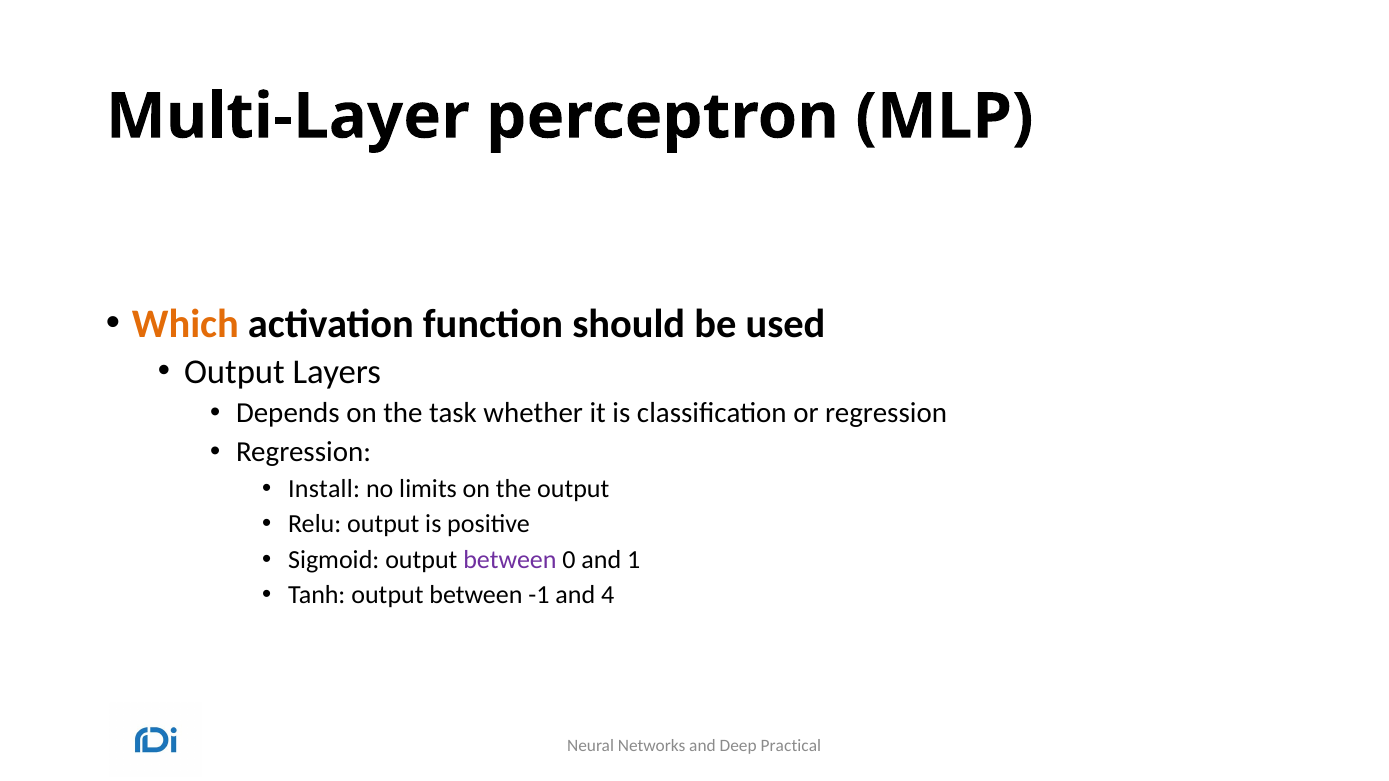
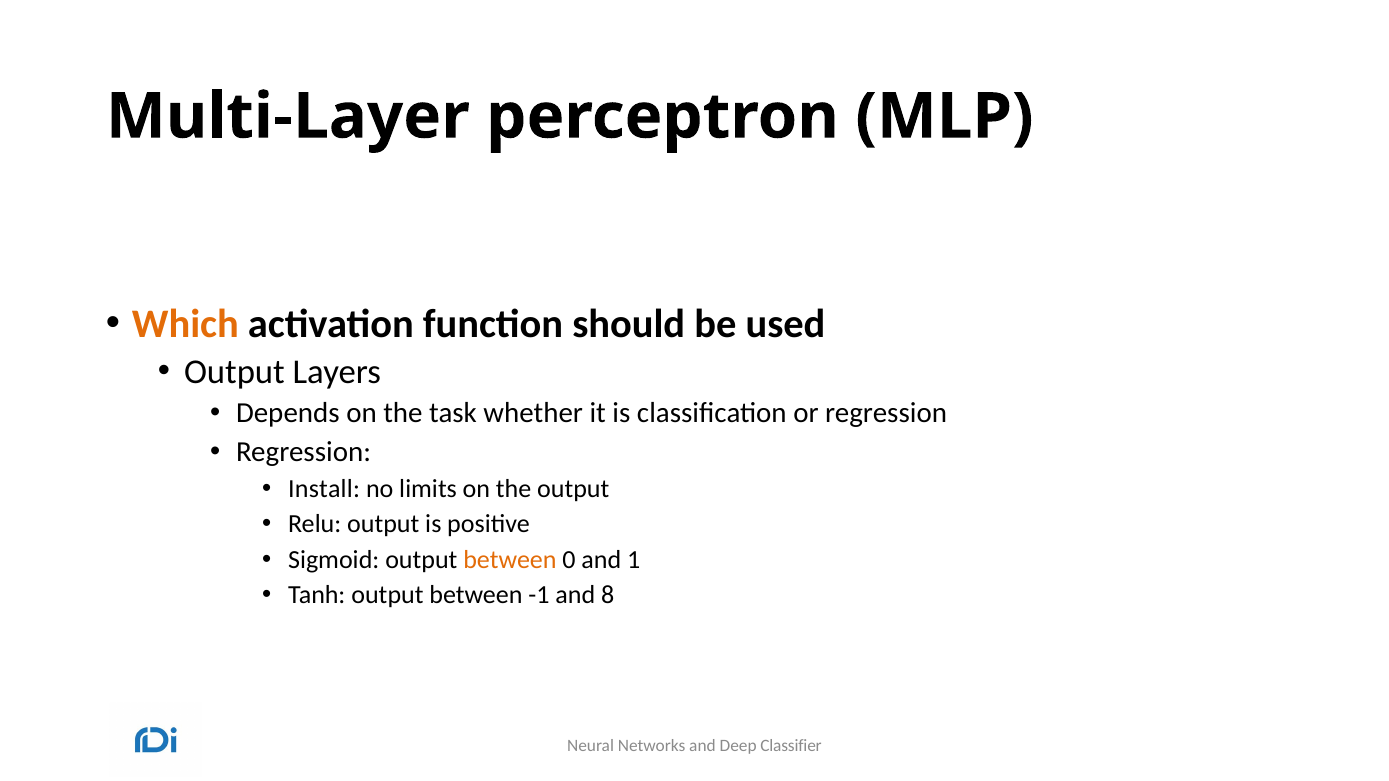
between at (510, 560) colour: purple -> orange
4: 4 -> 8
Practical: Practical -> Classifier
